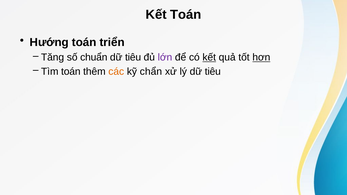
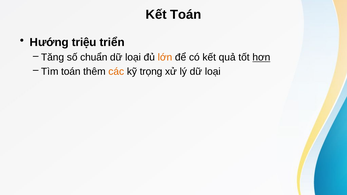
Hướng toán: toán -> triệu
tiêu at (133, 57): tiêu -> loại
lớn colour: purple -> orange
kết at (209, 57) underline: present -> none
chẩn: chẩn -> trọng
lý dữ tiêu: tiêu -> loại
